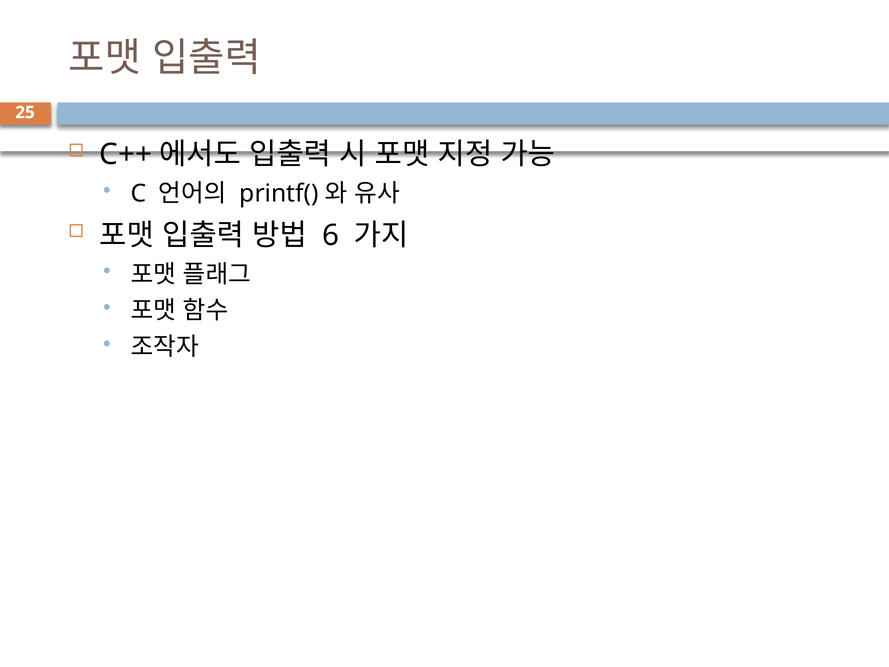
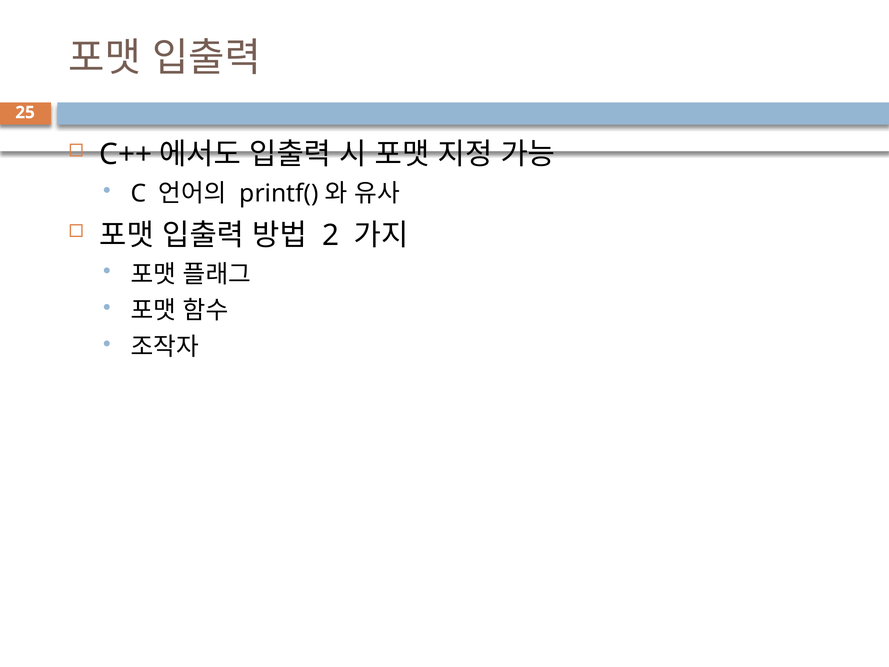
6: 6 -> 2
